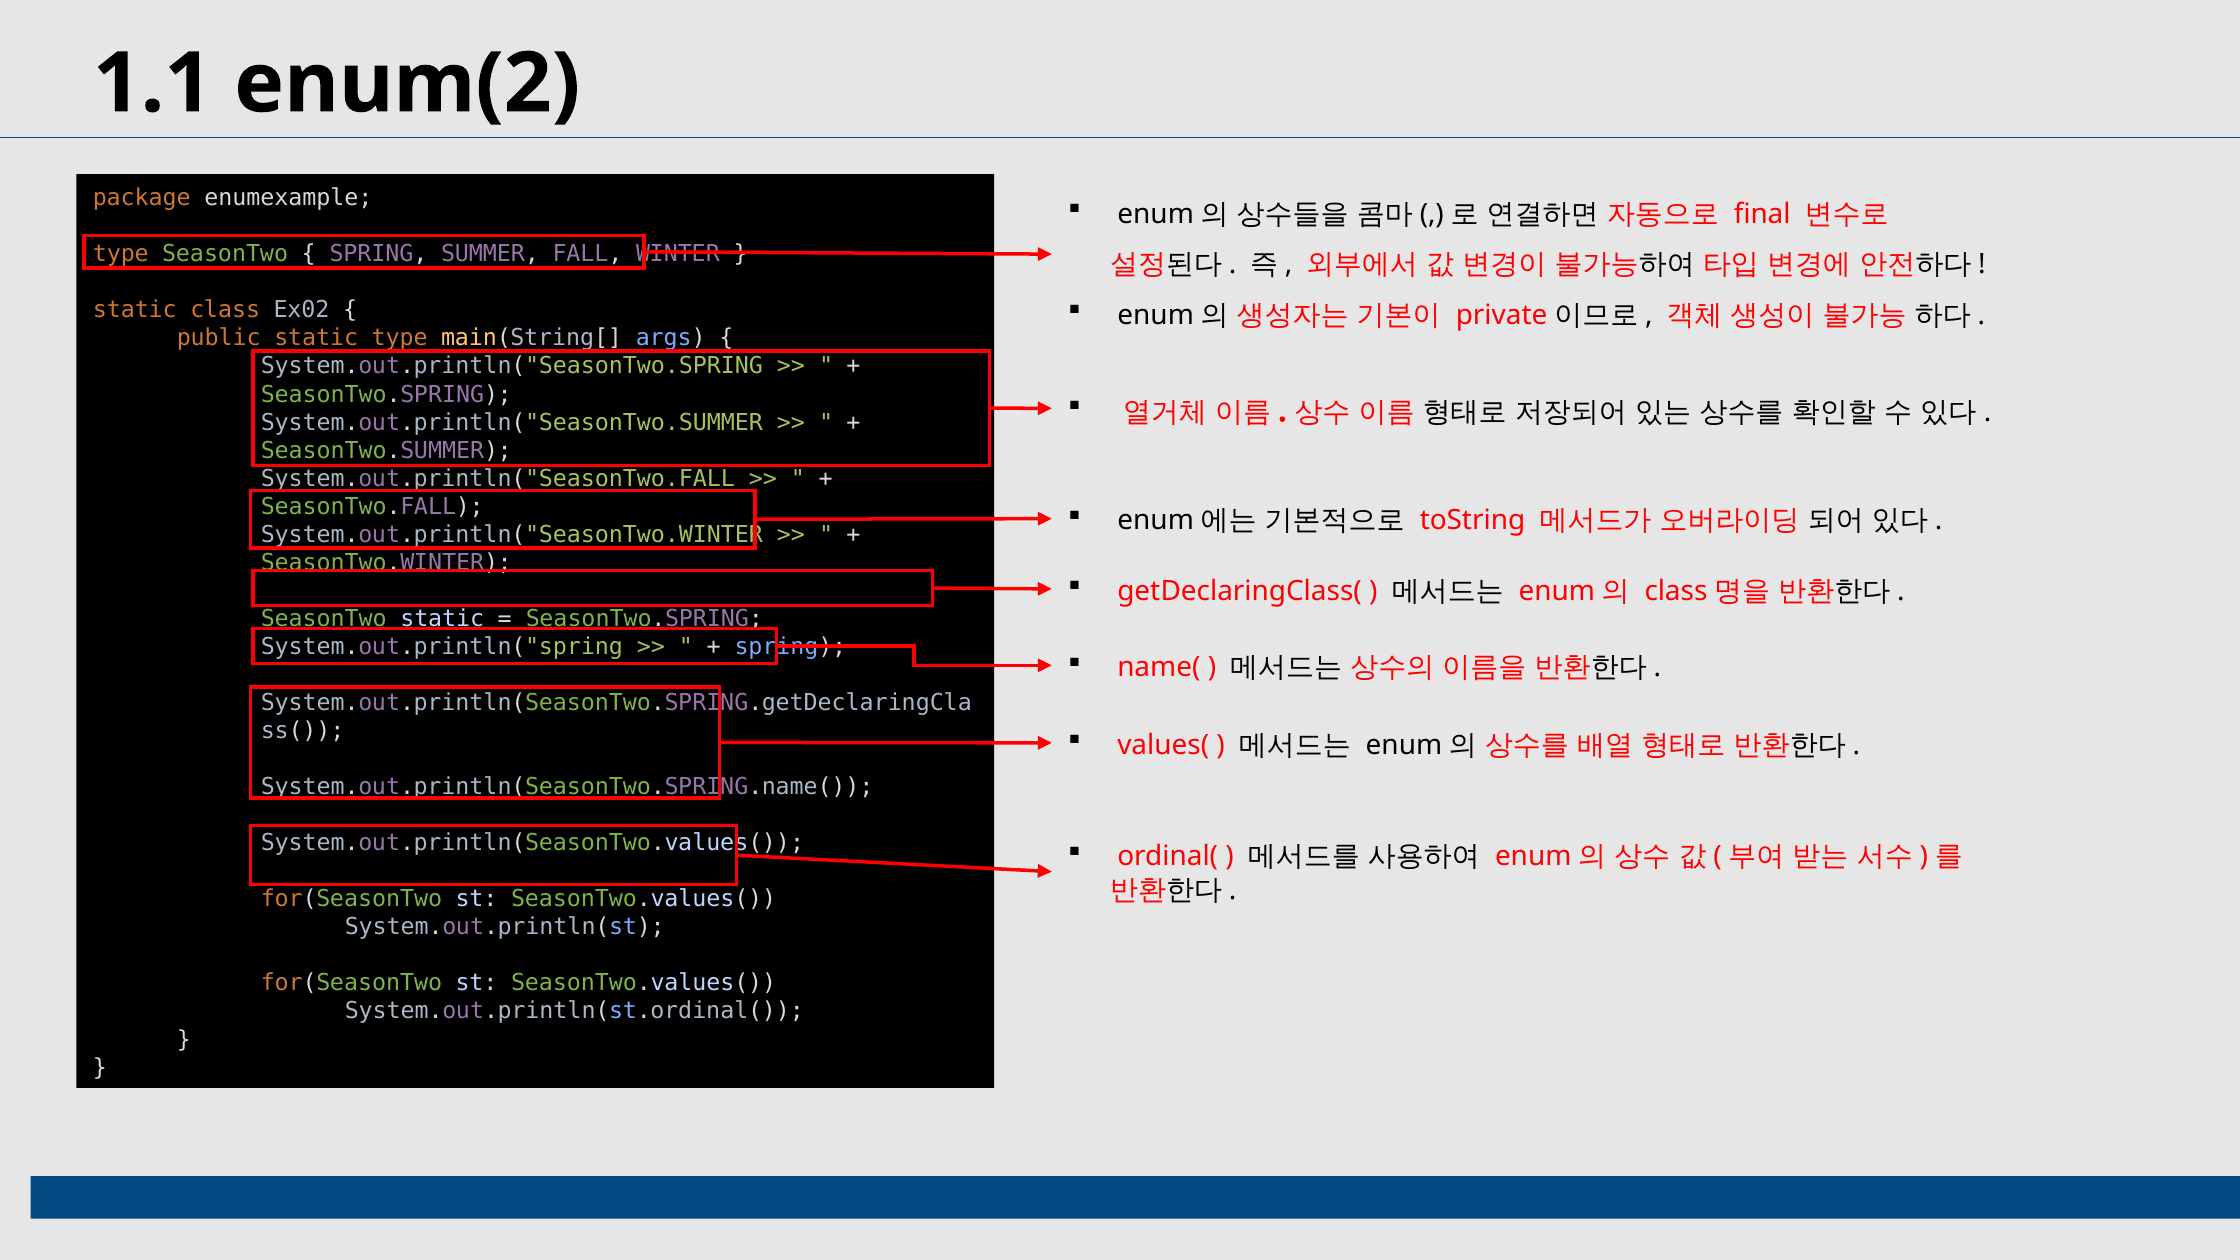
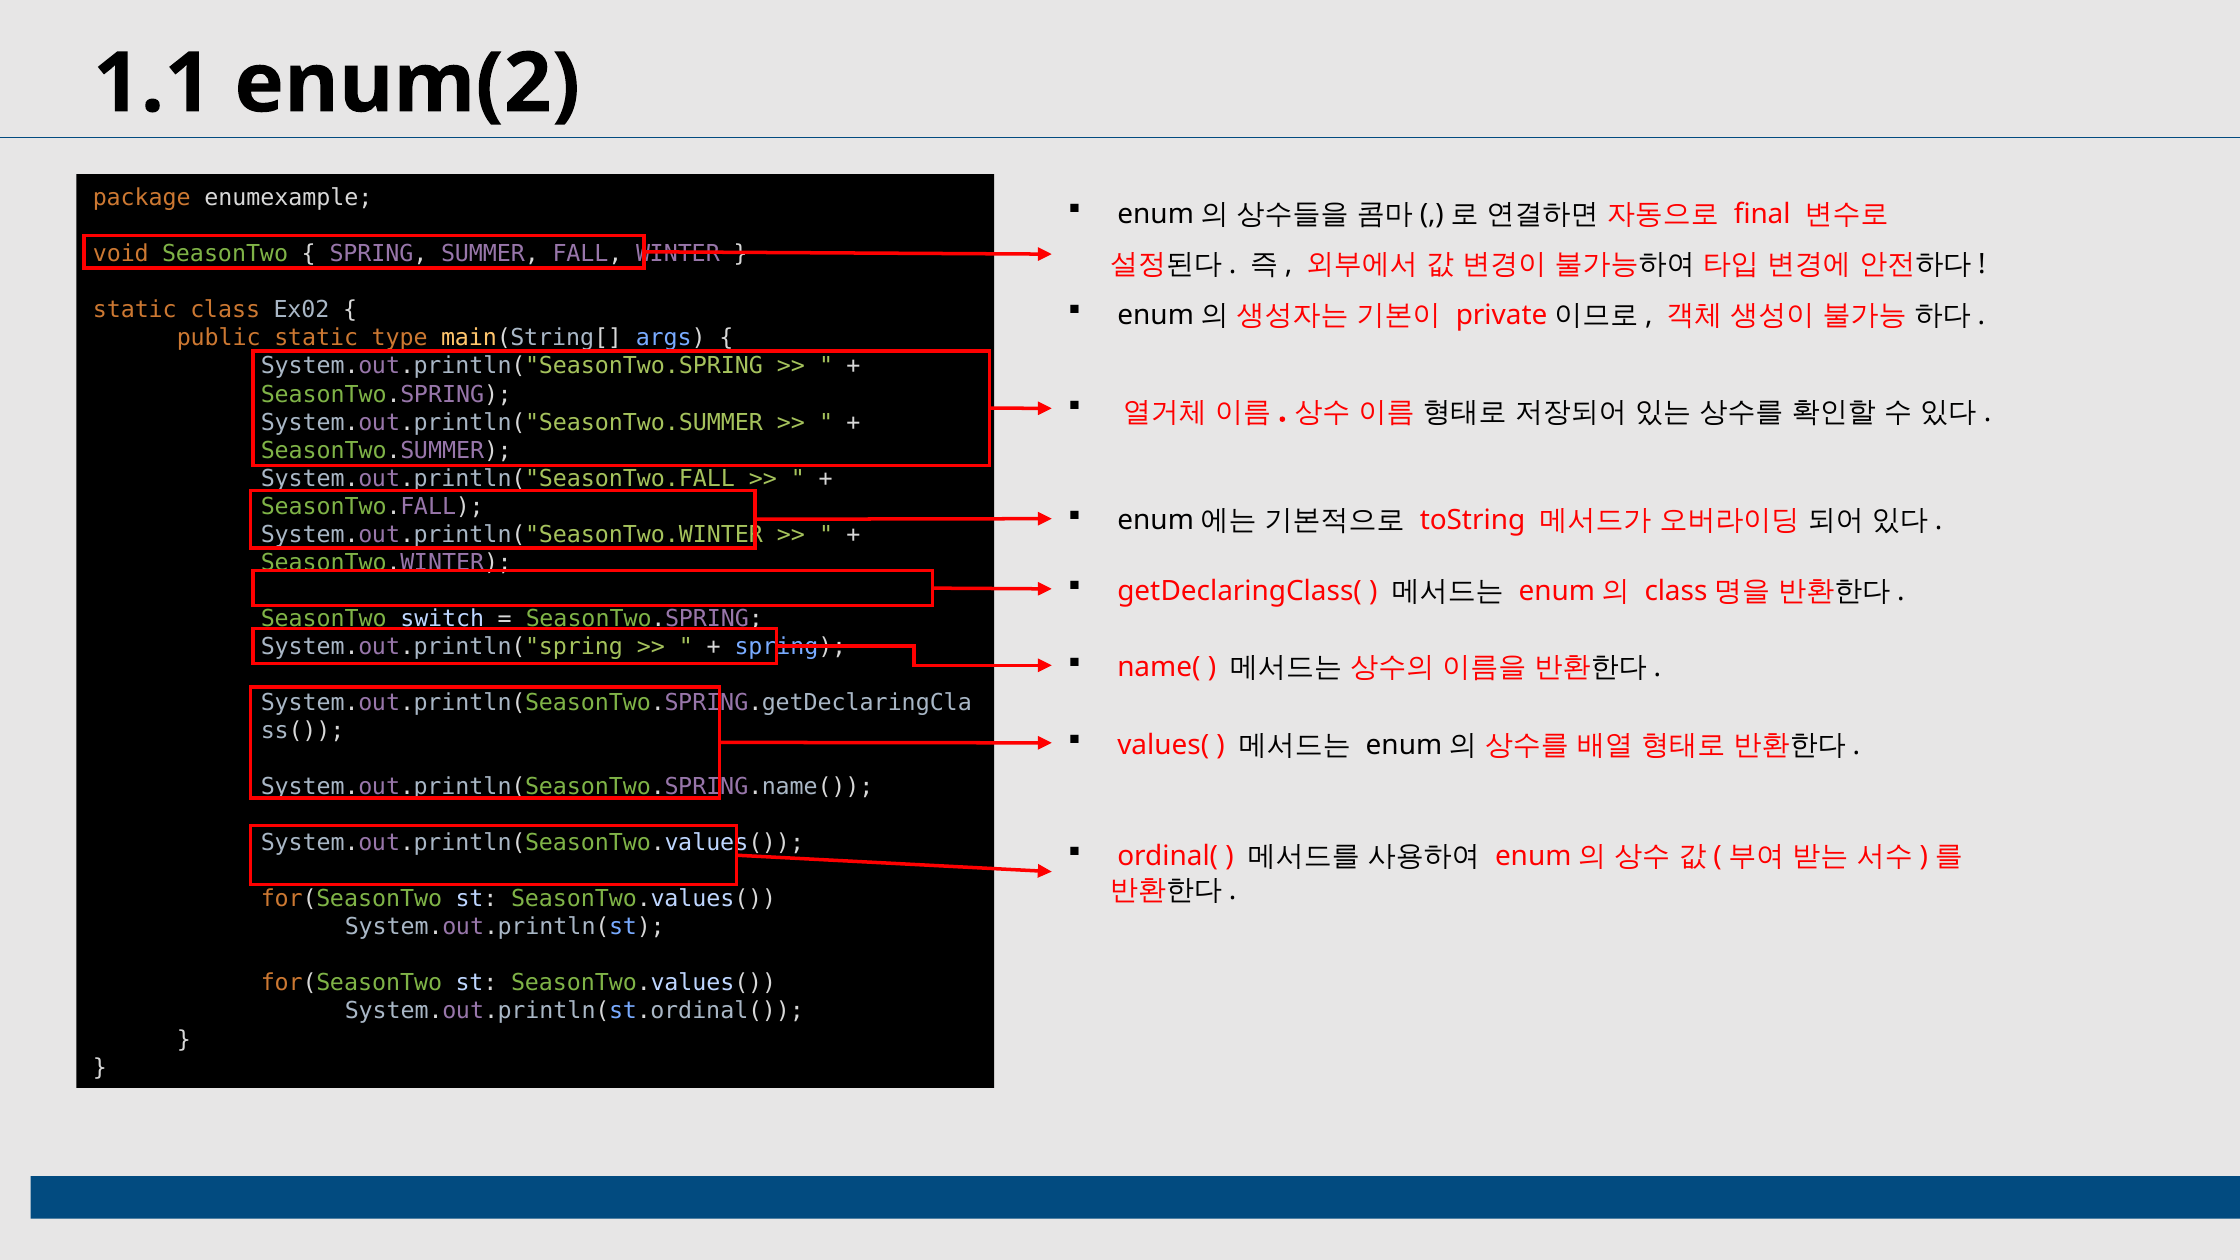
type at (121, 254): type -> void
SeasonTwo static: static -> switch
